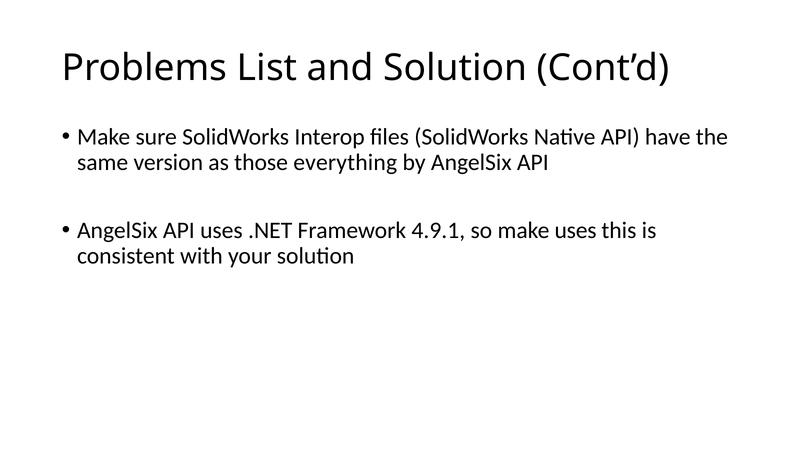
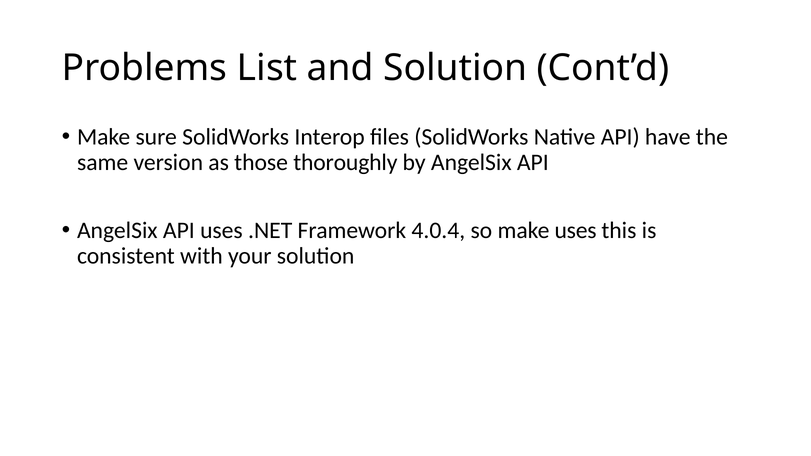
everything: everything -> thoroughly
4.9.1: 4.9.1 -> 4.0.4
